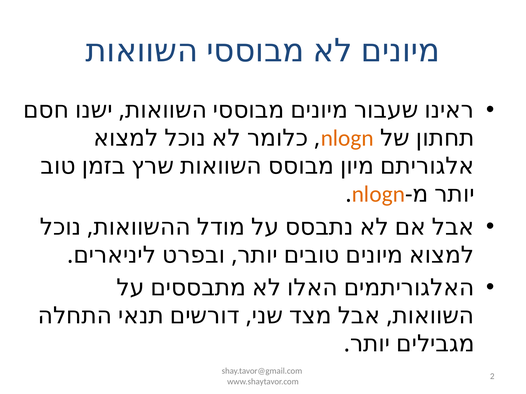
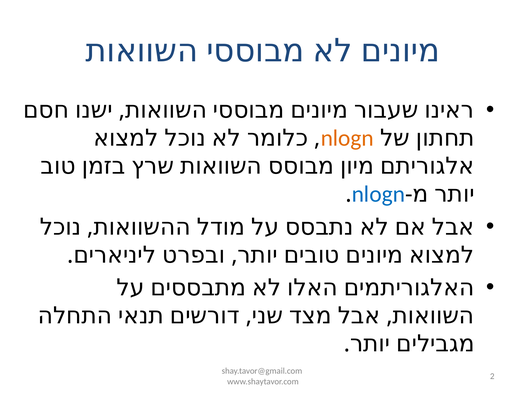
nlogn at (378, 195) colour: orange -> blue
